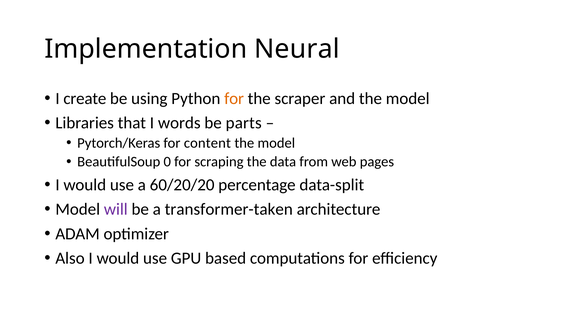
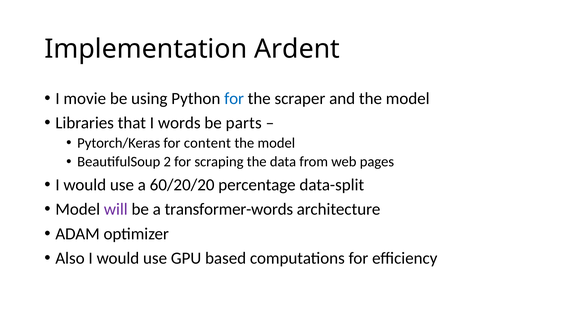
Neural: Neural -> Ardent
create: create -> movie
for at (234, 99) colour: orange -> blue
0: 0 -> 2
transformer-taken: transformer-taken -> transformer-words
